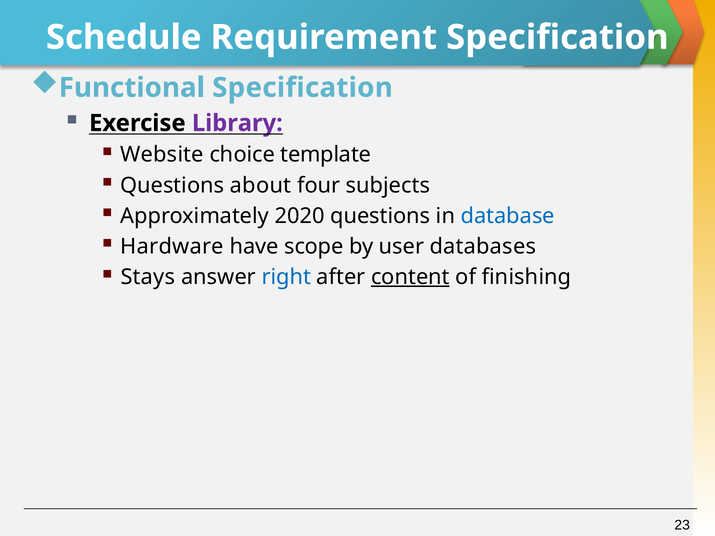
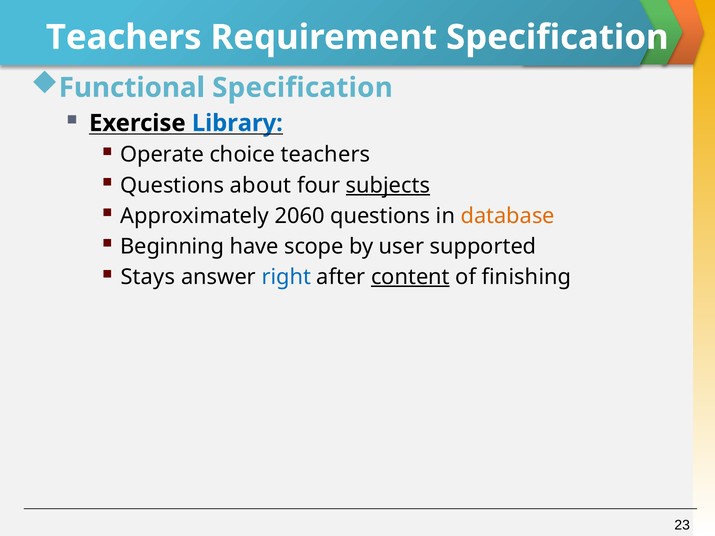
Schedule at (124, 37): Schedule -> Teachers
Library colour: purple -> blue
Website: Website -> Operate
choice template: template -> teachers
subjects underline: none -> present
2020: 2020 -> 2060
database colour: blue -> orange
Hardware: Hardware -> Beginning
databases: databases -> supported
